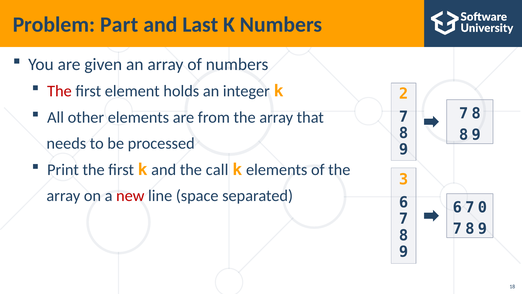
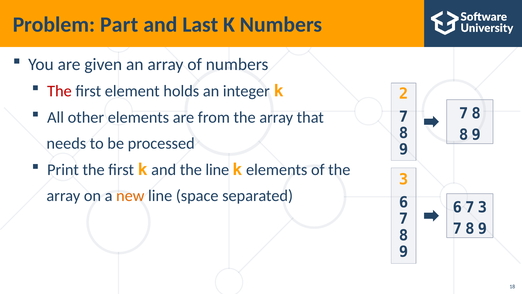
the call: call -> line
new colour: red -> orange
7 0: 0 -> 3
